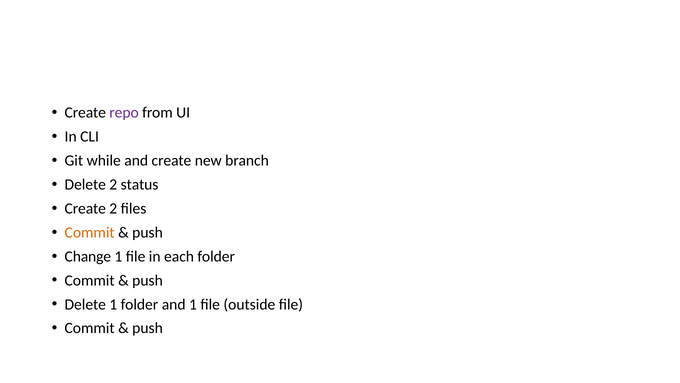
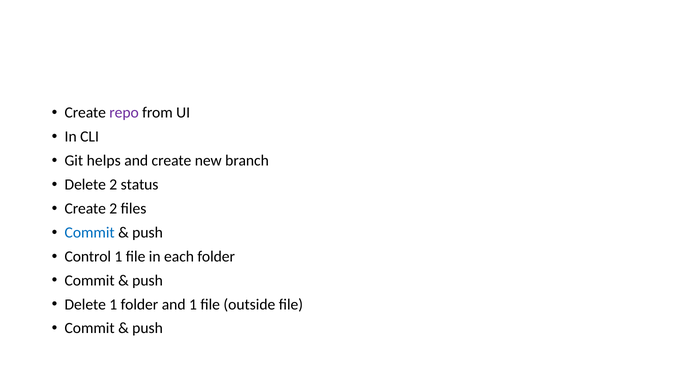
while: while -> helps
Commit at (90, 232) colour: orange -> blue
Change: Change -> Control
